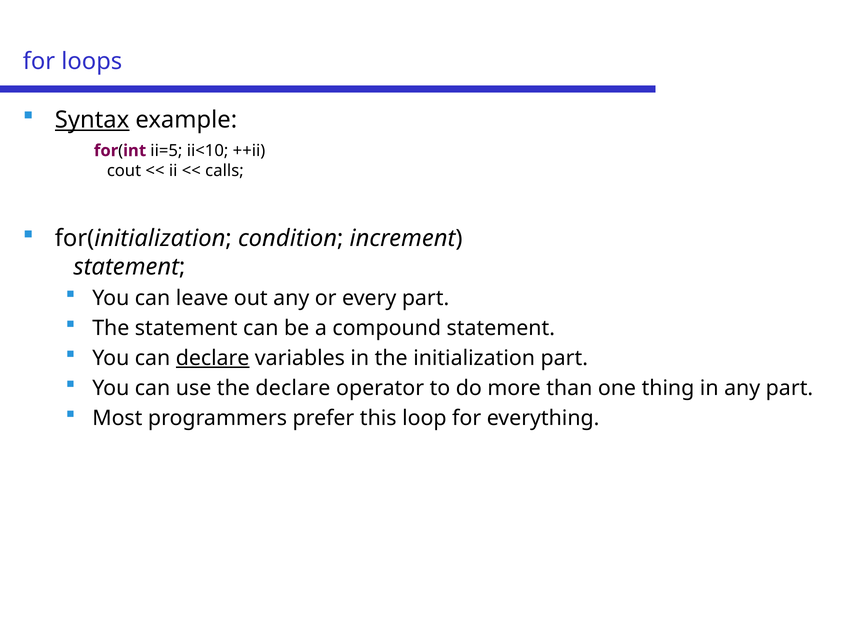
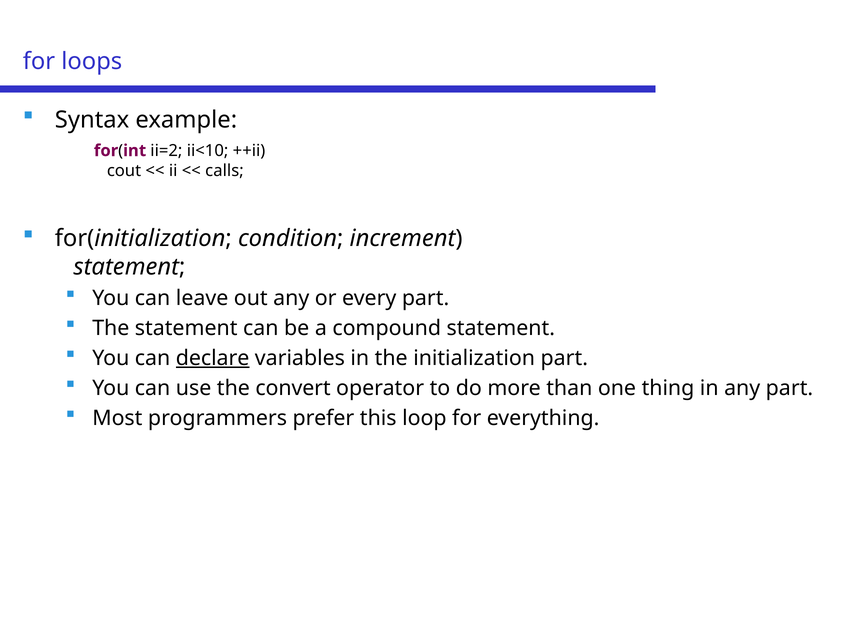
Syntax underline: present -> none
ii=5: ii=5 -> ii=2
the declare: declare -> convert
